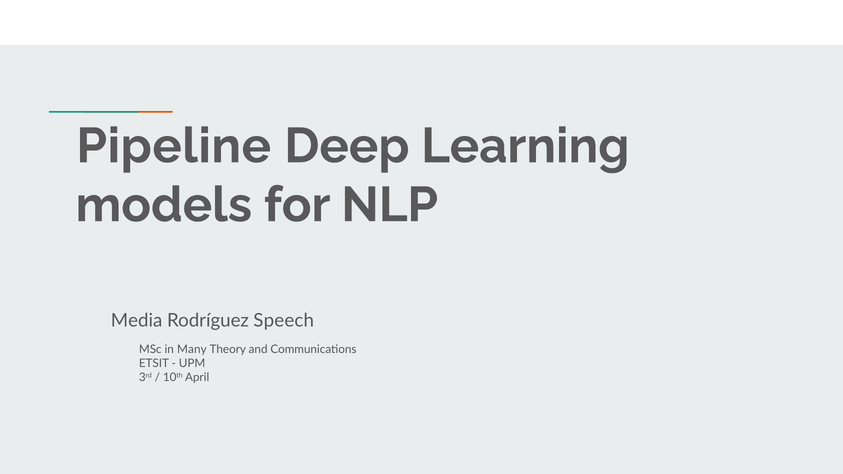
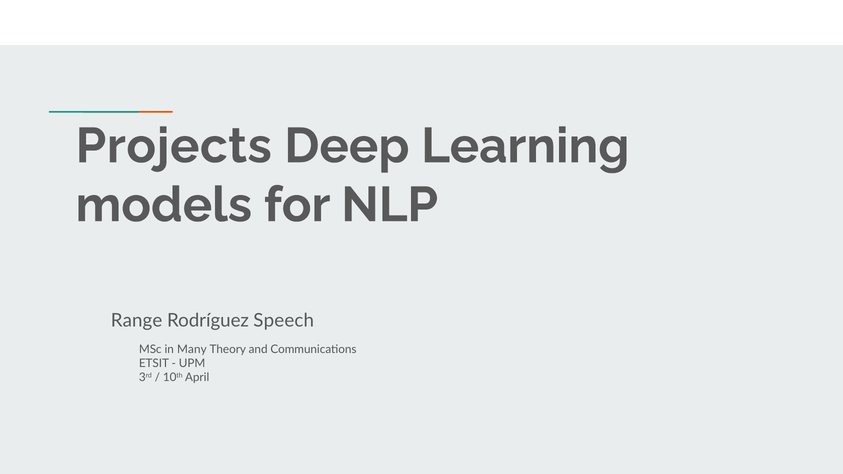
Pipeline: Pipeline -> Projects
Media: Media -> Range
